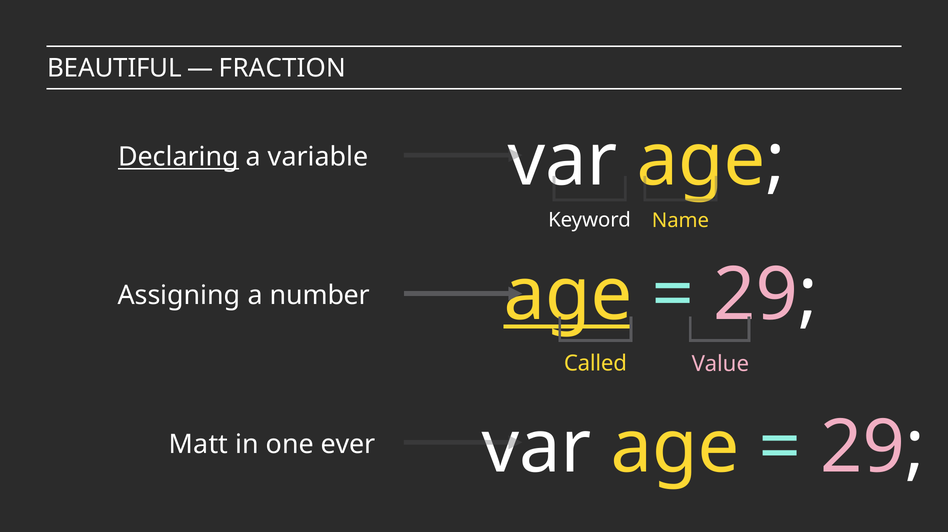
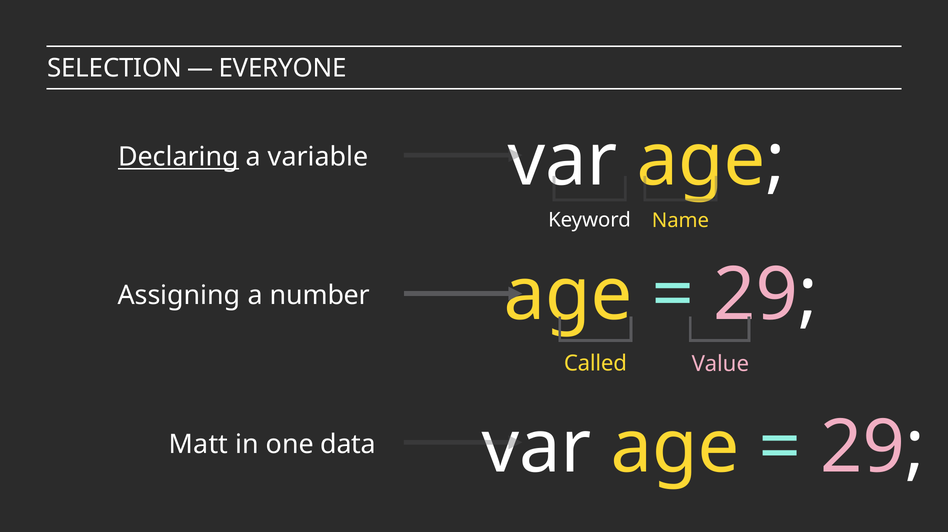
BEAUTIFUL: BEAUTIFUL -> SELECTION
FRACTION: FRACTION -> EVERYONE
age at (568, 295) underline: present -> none
ever: ever -> data
